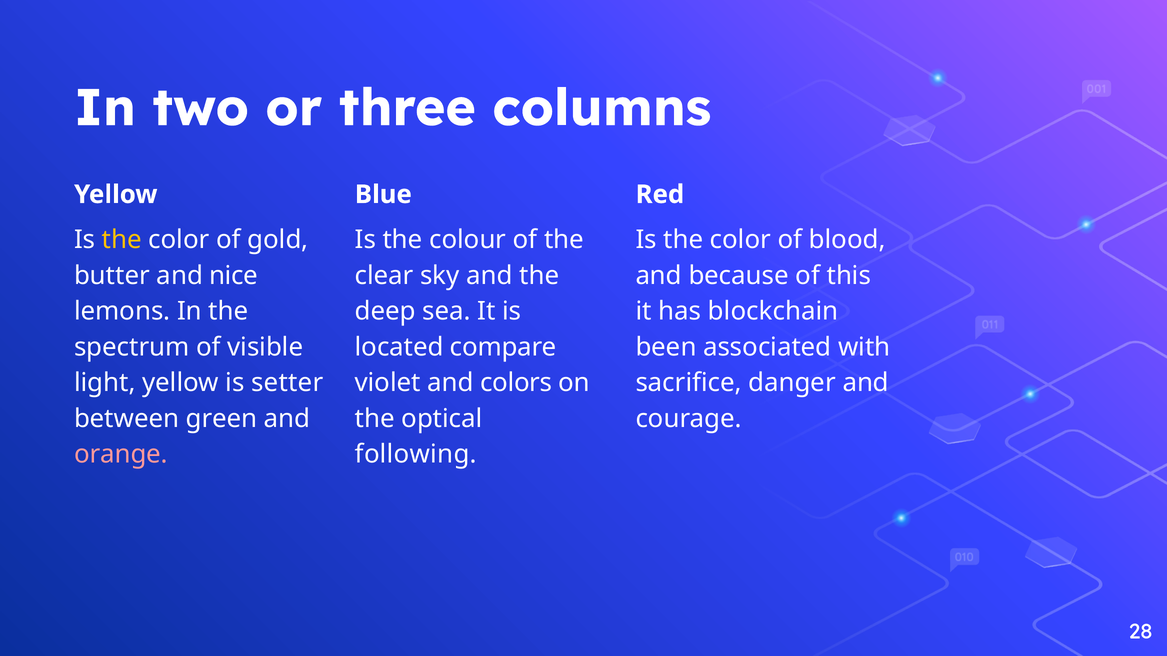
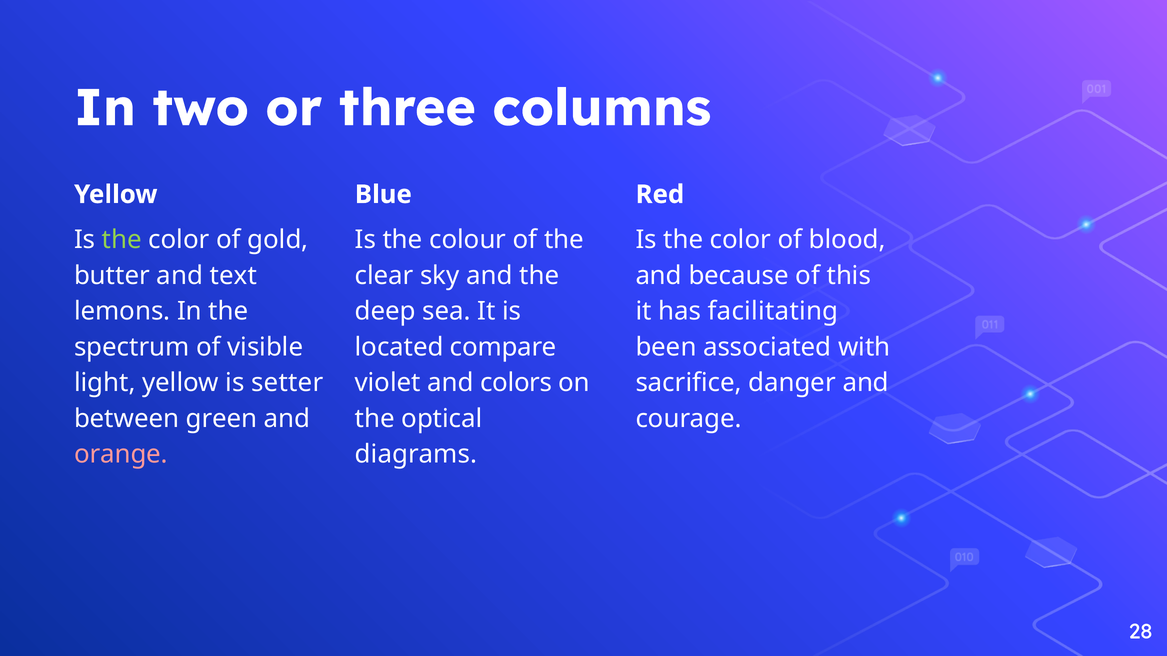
the at (122, 240) colour: yellow -> light green
nice: nice -> text
blockchain: blockchain -> facilitating
following: following -> diagrams
